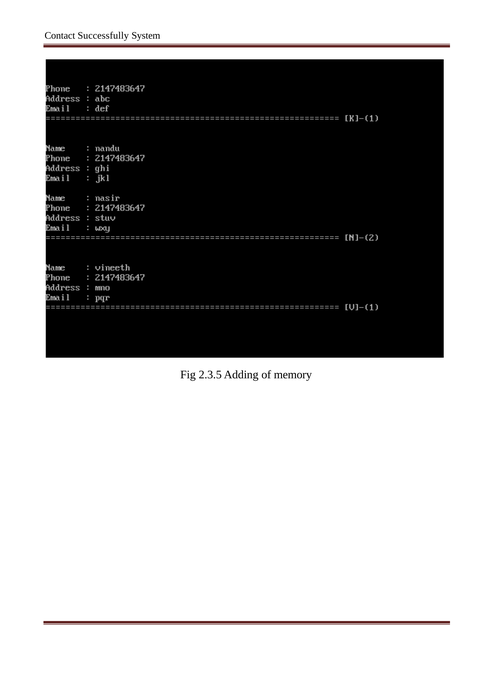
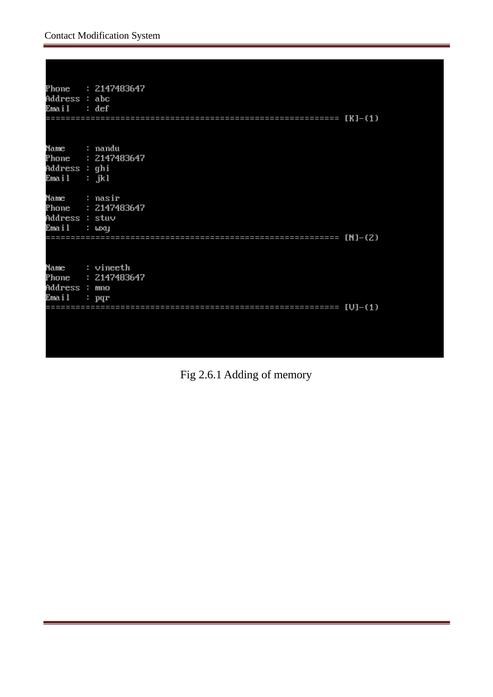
Successfully: Successfully -> Modification
2.3.5: 2.3.5 -> 2.6.1
